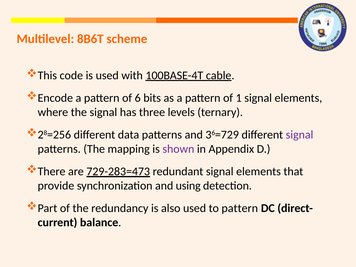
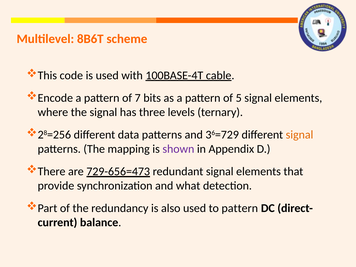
6: 6 -> 7
1: 1 -> 5
signal at (300, 135) colour: purple -> orange
729-283=473: 729-283=473 -> 729-656=473
using: using -> what
